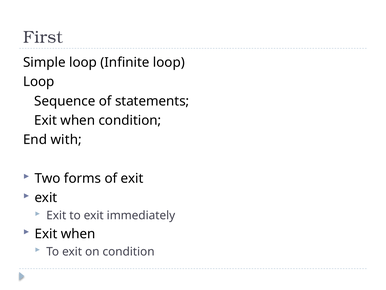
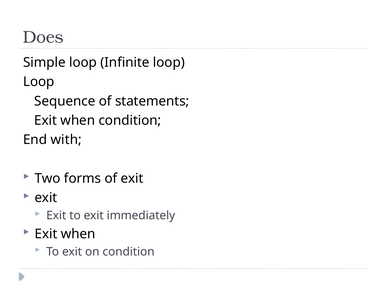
First: First -> Does
